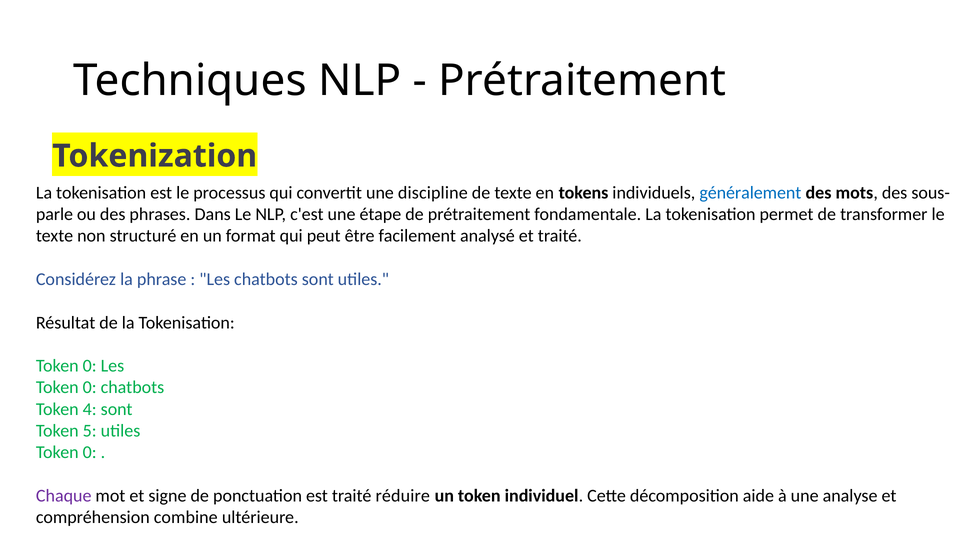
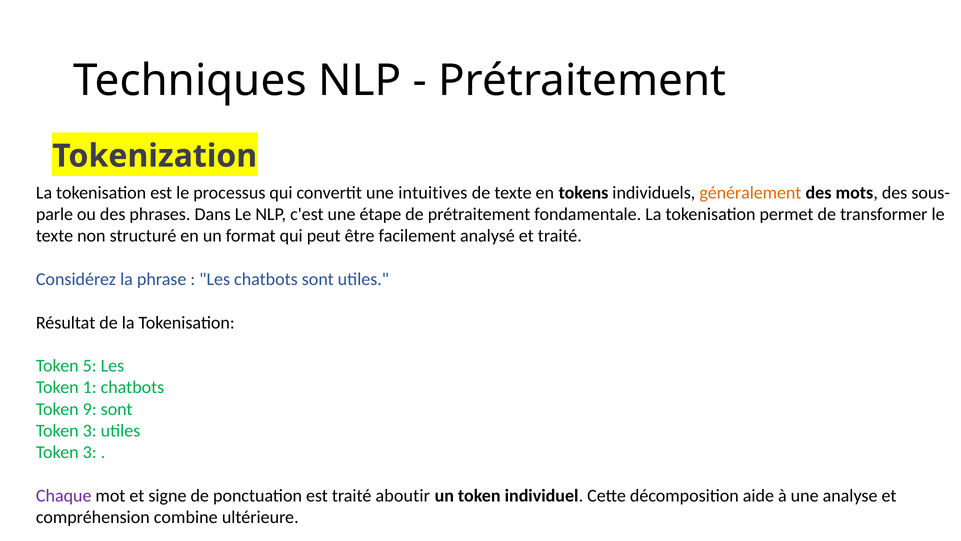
discipline: discipline -> intuitives
généralement colour: blue -> orange
0 at (90, 366): 0 -> 5
0 at (90, 387): 0 -> 1
4: 4 -> 9
5 at (90, 430): 5 -> 3
0 at (90, 452): 0 -> 3
réduire: réduire -> aboutir
